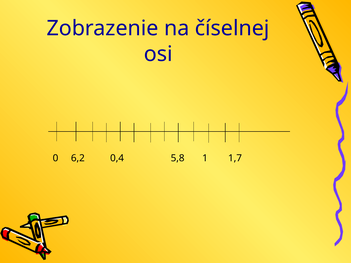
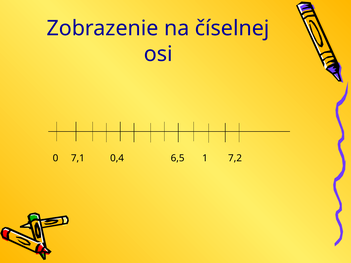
6,2: 6,2 -> 7,1
5,8: 5,8 -> 6,5
1,7: 1,7 -> 7,2
